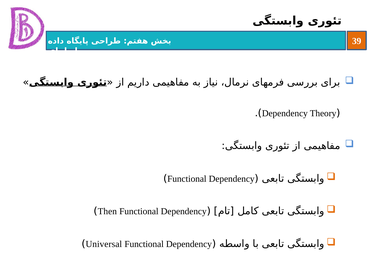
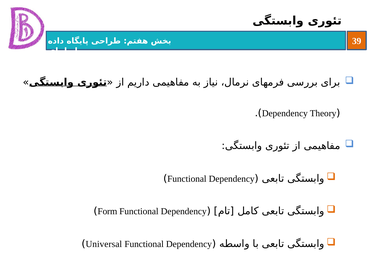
Then: Then -> Form
